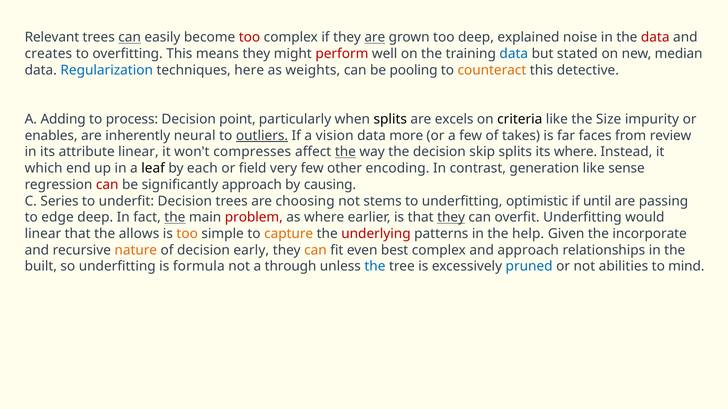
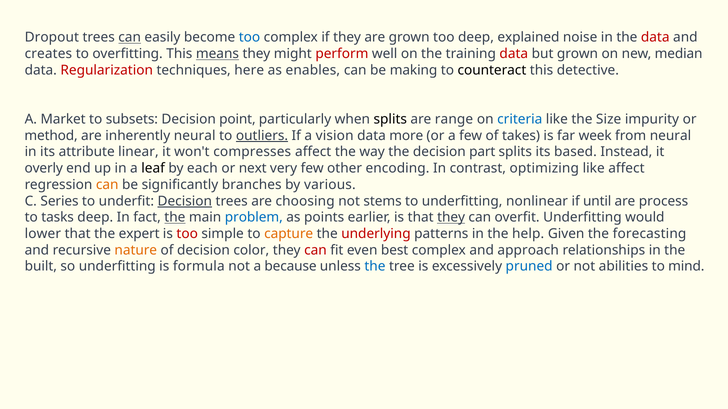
Relevant: Relevant -> Dropout
too at (249, 37) colour: red -> blue
are at (375, 37) underline: present -> none
means underline: none -> present
data at (514, 54) colour: blue -> red
but stated: stated -> grown
Regularization colour: blue -> red
weights: weights -> enables
pooling: pooling -> making
counteract colour: orange -> black
Adding: Adding -> Market
process: process -> subsets
excels: excels -> range
criteria colour: black -> blue
enables: enables -> method
faces: faces -> week
from review: review -> neural
the at (345, 152) underline: present -> none
skip: skip -> part
its where: where -> based
which: which -> overly
field: field -> next
generation: generation -> optimizing
like sense: sense -> affect
can at (107, 185) colour: red -> orange
significantly approach: approach -> branches
causing: causing -> various
Decision at (185, 201) underline: none -> present
optimistic: optimistic -> nonlinear
passing: passing -> process
edge: edge -> tasks
problem colour: red -> blue
as where: where -> points
linear at (43, 234): linear -> lower
allows: allows -> expert
too at (187, 234) colour: orange -> red
incorporate: incorporate -> forecasting
early: early -> color
can at (315, 250) colour: orange -> red
through: through -> because
